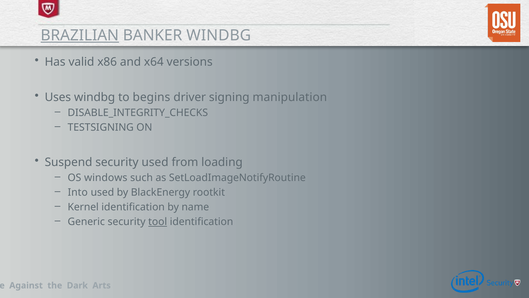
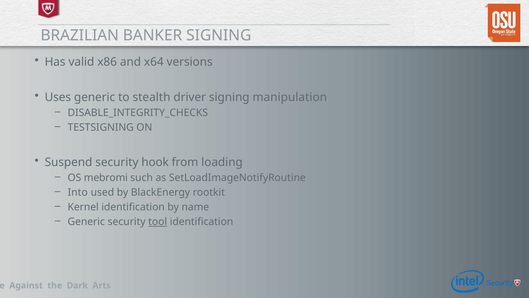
BRAZILIAN underline: present -> none
BANKER WINDBG: WINDBG -> SIGNING
Uses windbg: windbg -> generic
begins: begins -> stealth
security used: used -> hook
windows: windows -> mebromi
